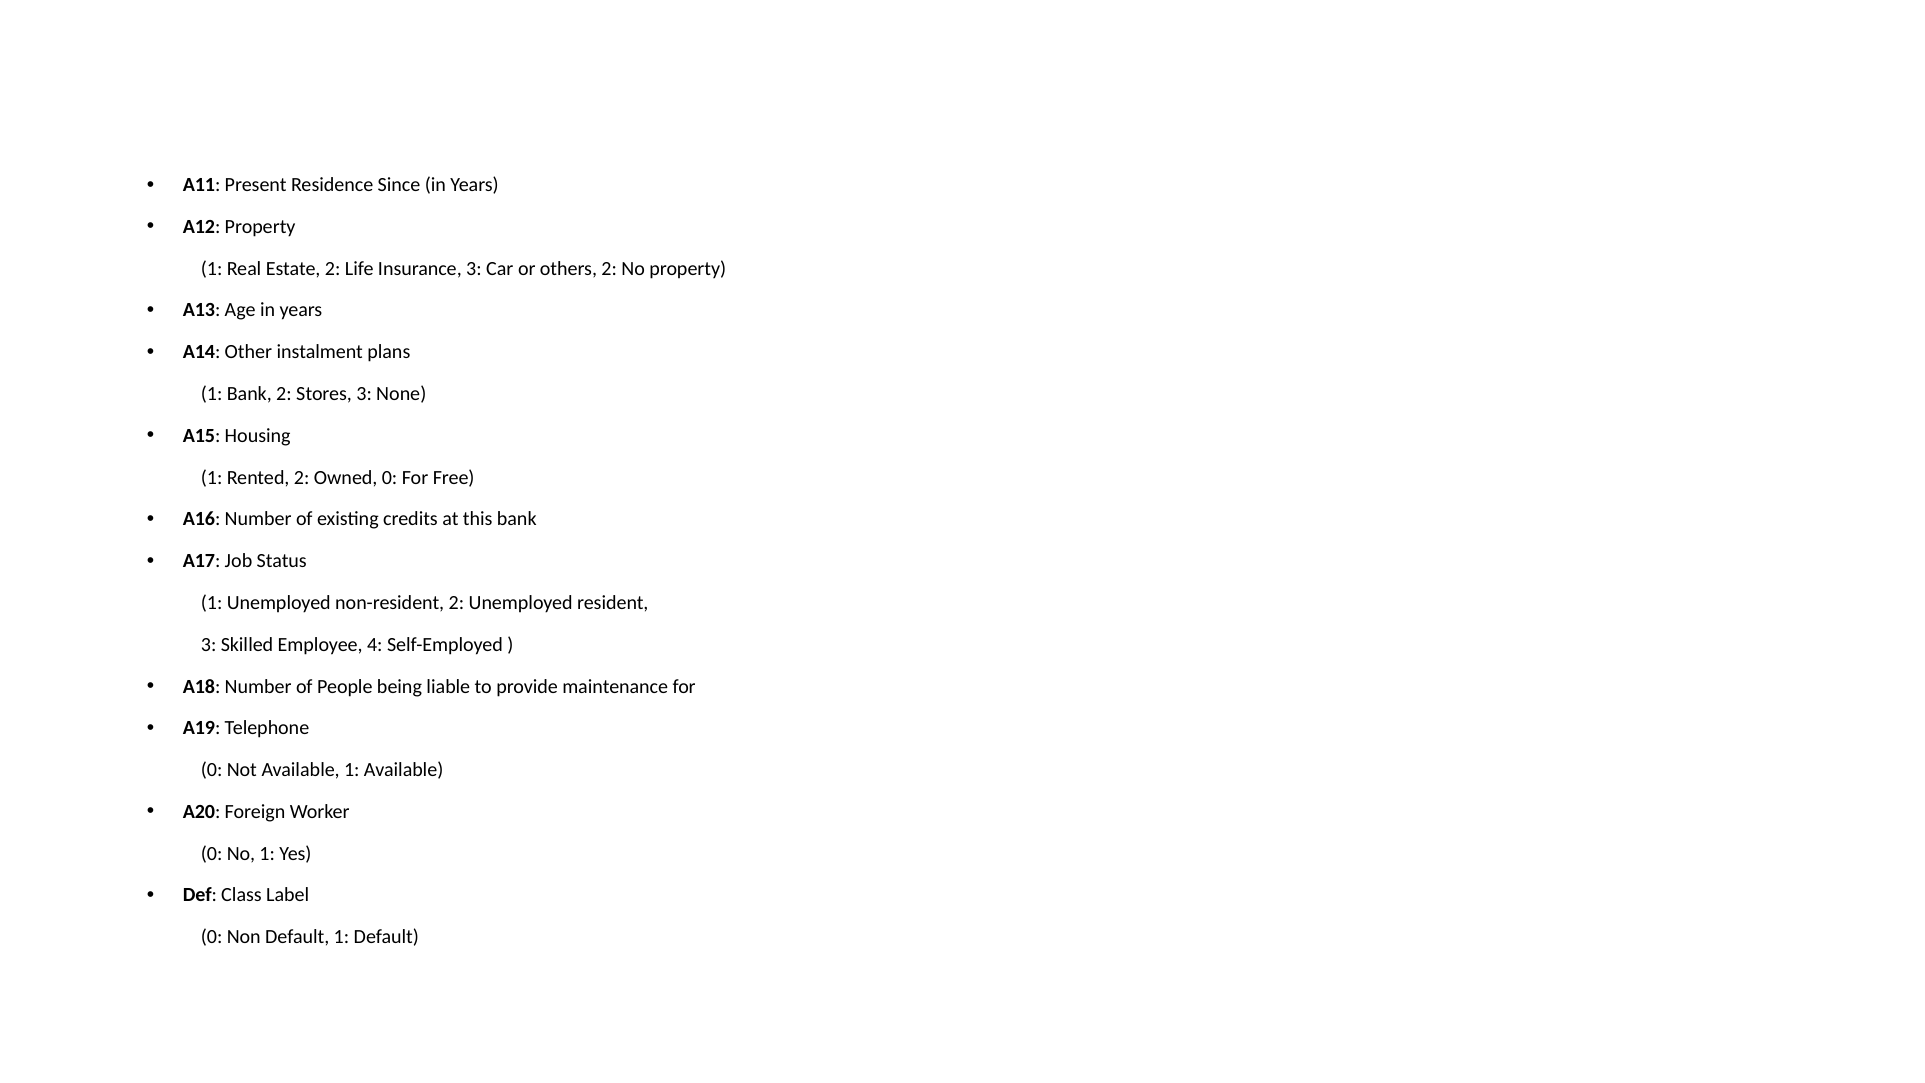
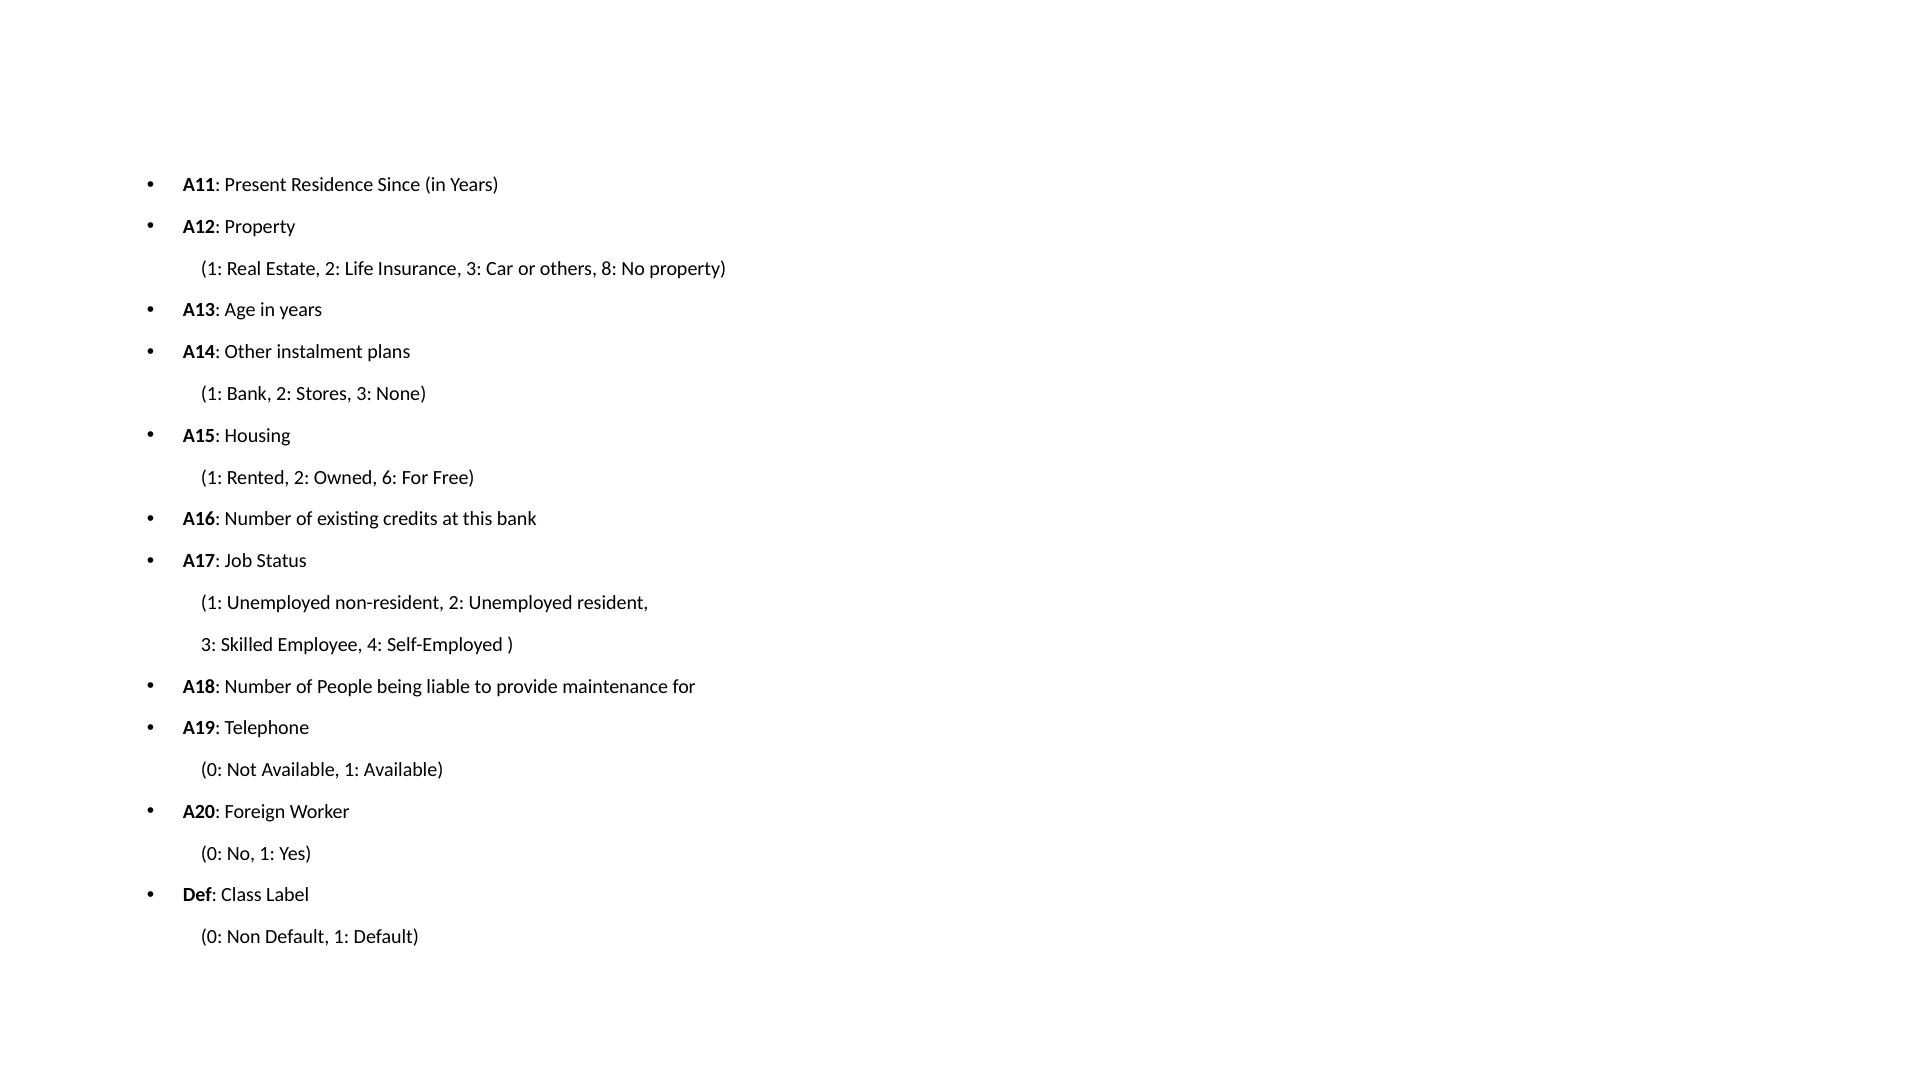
others 2: 2 -> 8
Owned 0: 0 -> 6
